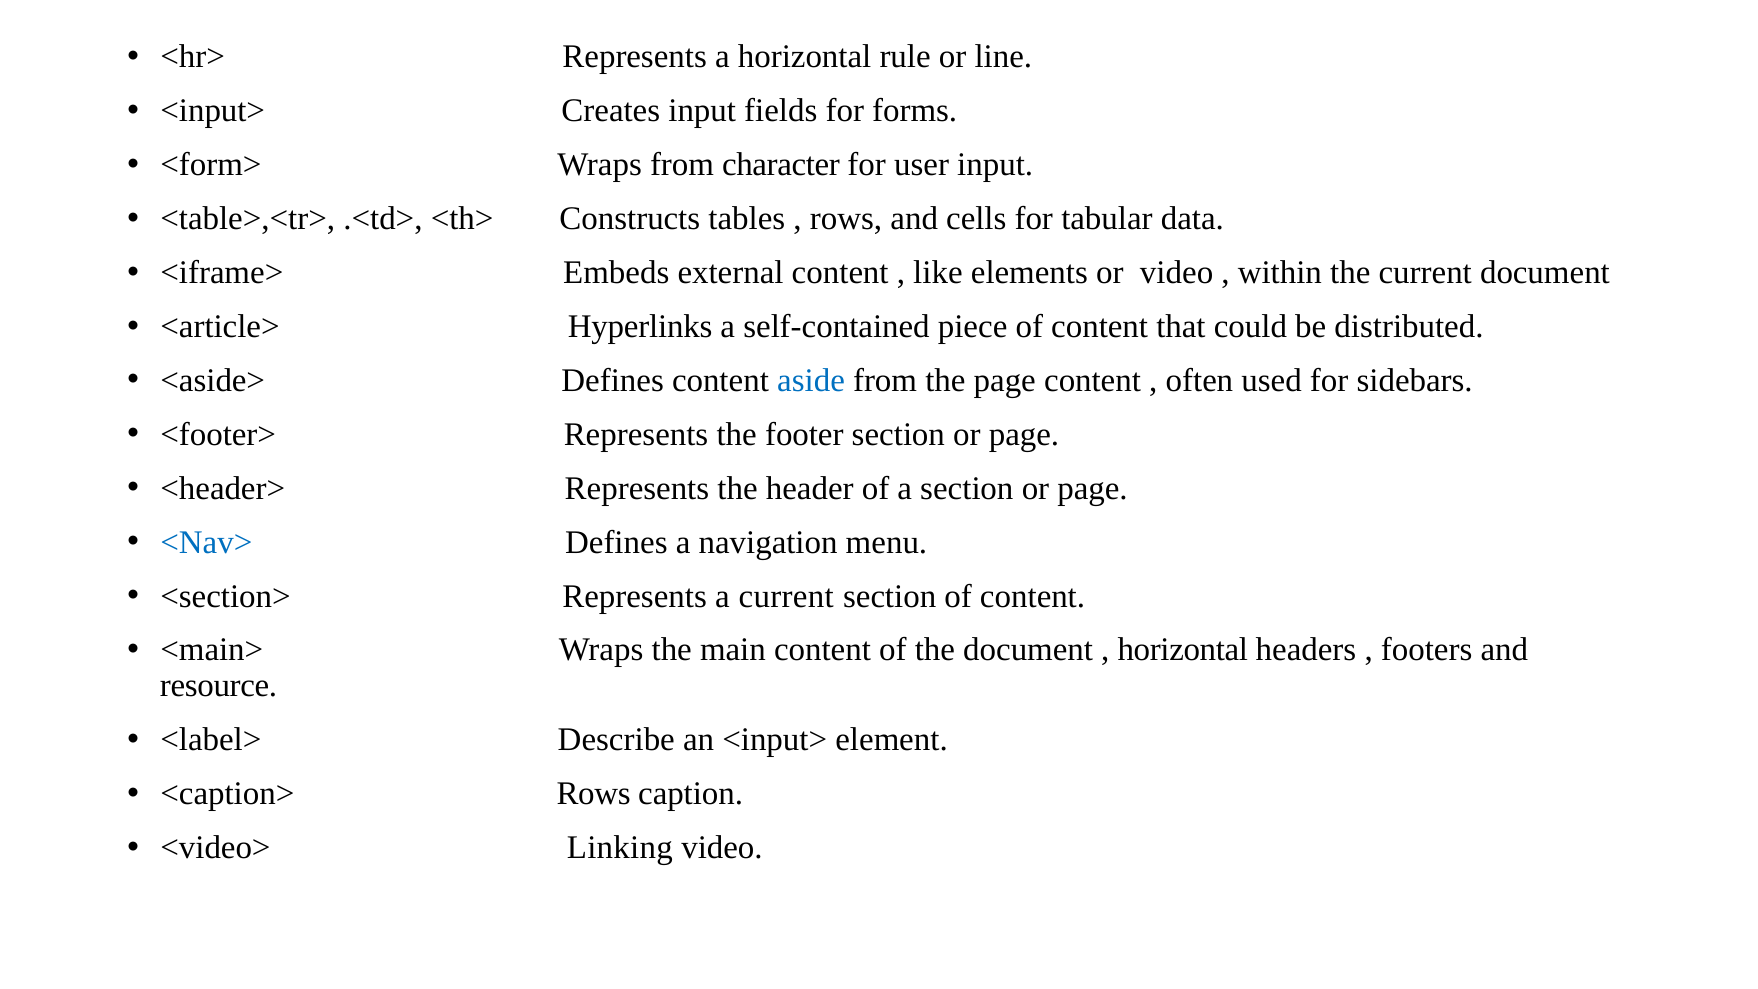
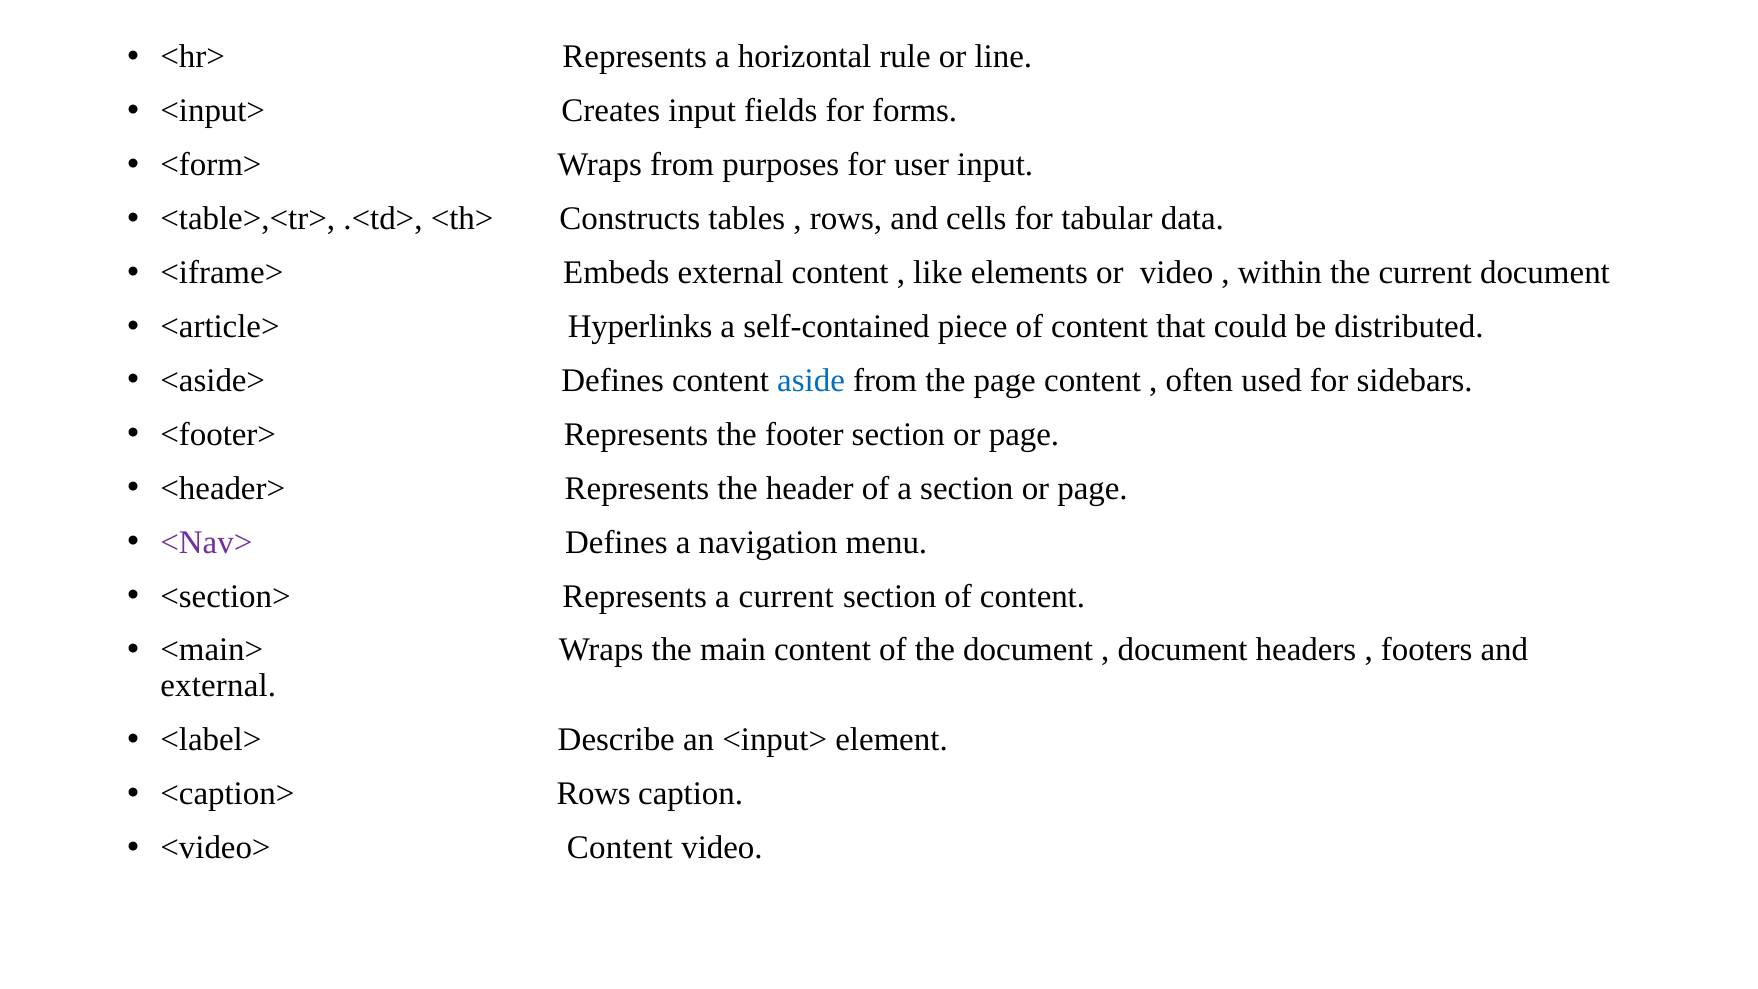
character: character -> purposes
<Nav> colour: blue -> purple
horizontal at (1183, 650): horizontal -> document
resource at (219, 686): resource -> external
<video> Linking: Linking -> Content
